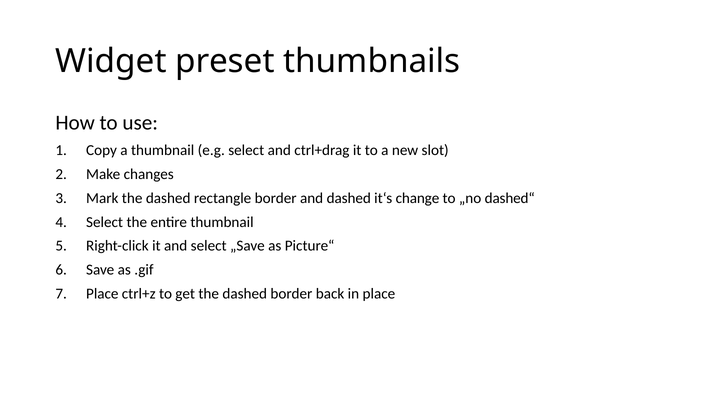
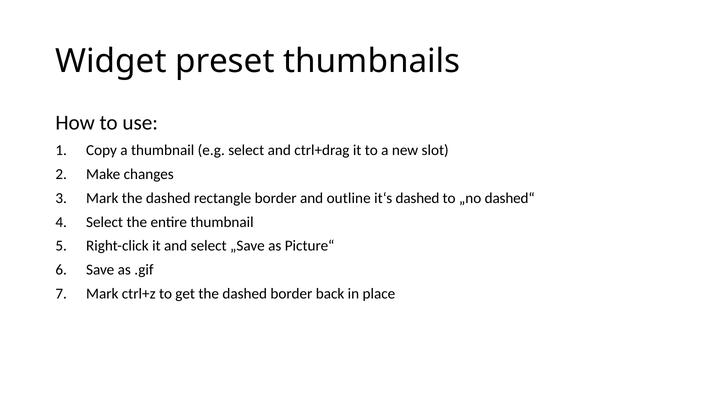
and dashed: dashed -> outline
it‘s change: change -> dashed
Place at (102, 294): Place -> Mark
